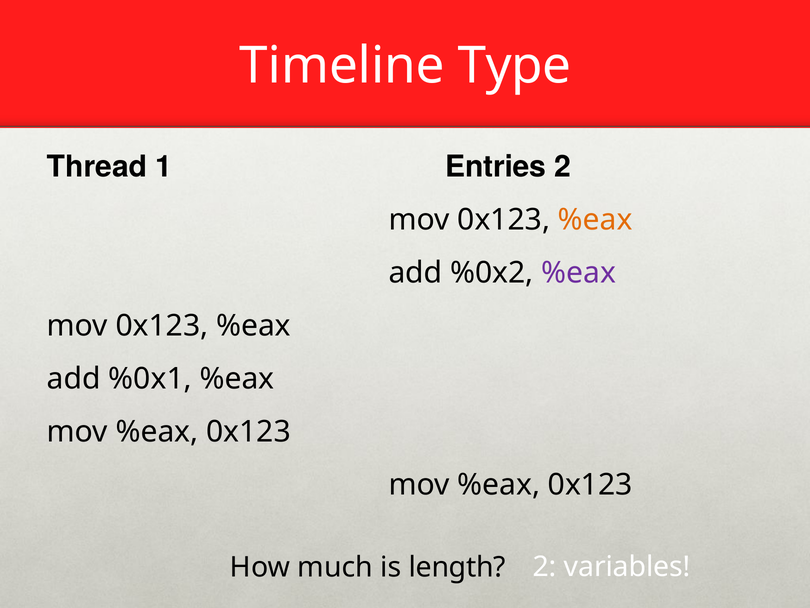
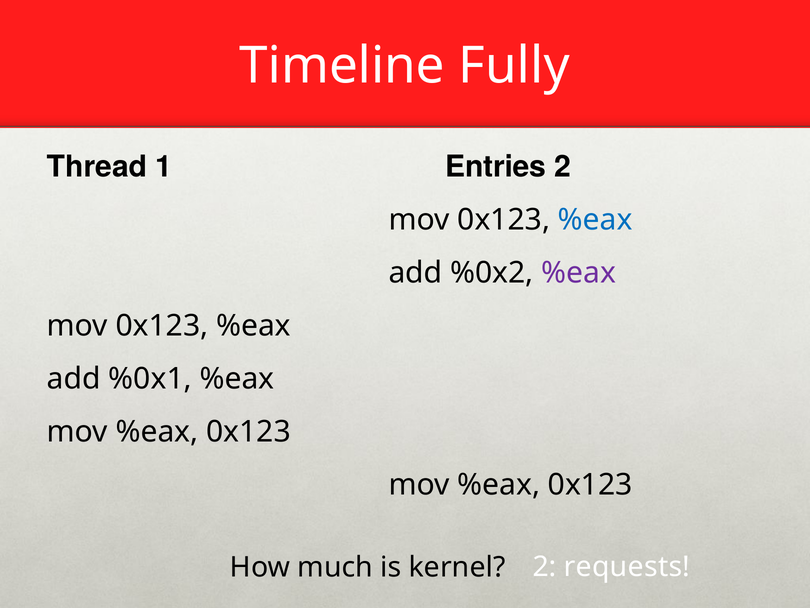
Type: Type -> Fully
%eax at (595, 220) colour: orange -> blue
length: length -> kernel
variables: variables -> requests
